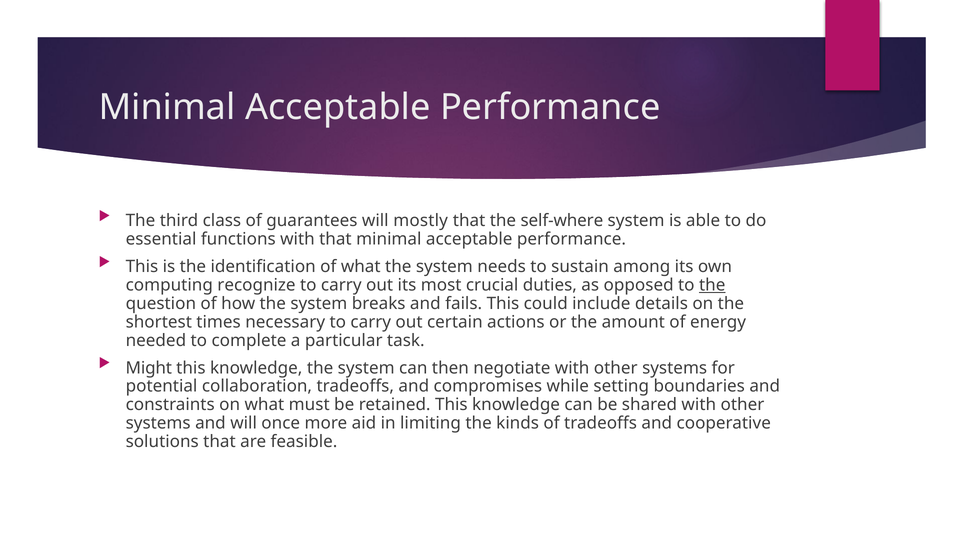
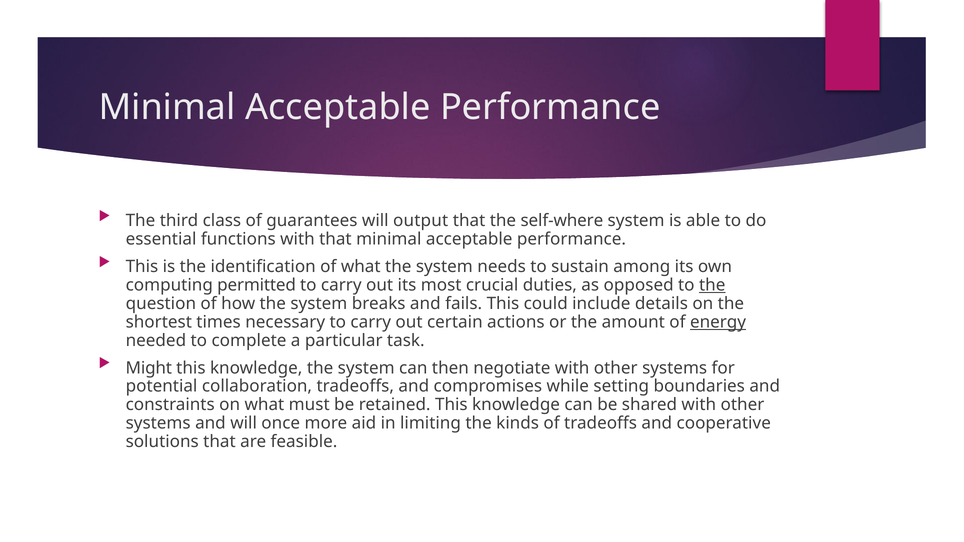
mostly: mostly -> output
recognize: recognize -> permitted
energy underline: none -> present
